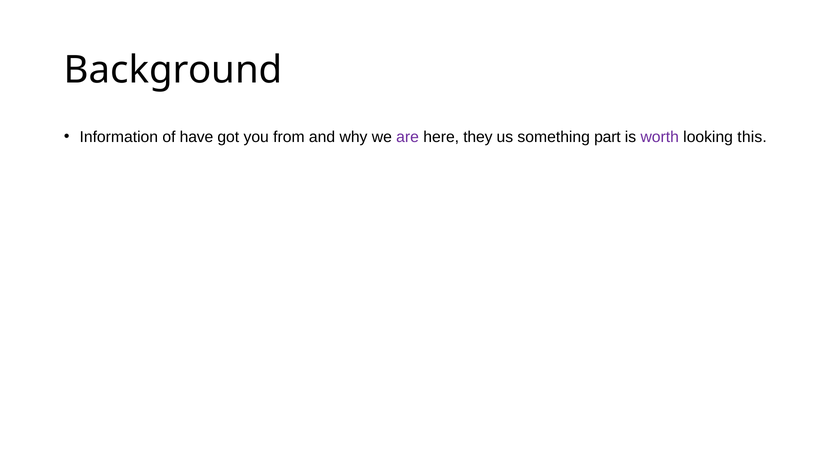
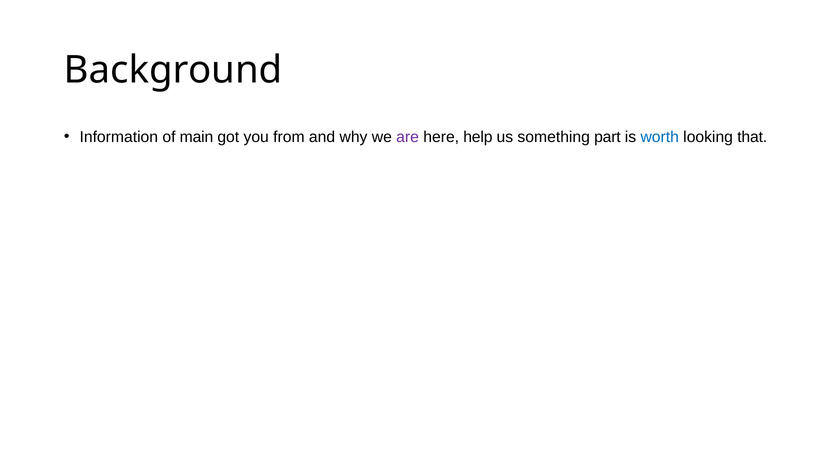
have: have -> main
they: they -> help
worth colour: purple -> blue
this: this -> that
